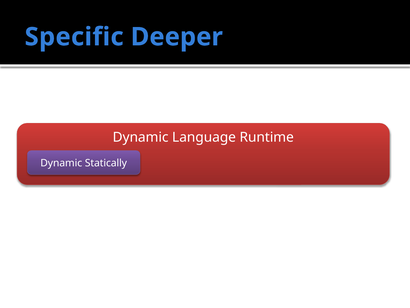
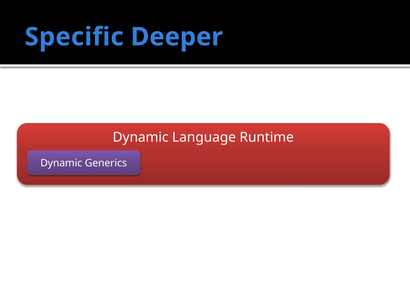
Statically: Statically -> Generics
